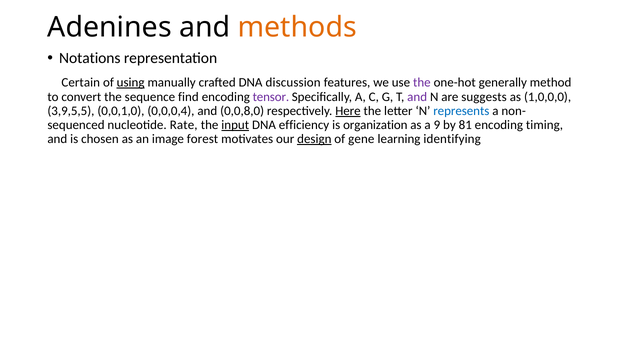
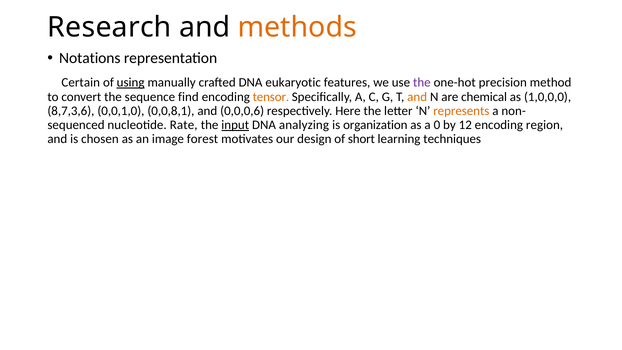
Adenines: Adenines -> Research
discussion: discussion -> eukaryotic
generally: generally -> precision
tensor colour: purple -> orange
and at (417, 97) colour: purple -> orange
suggests: suggests -> chemical
3,9,5,5: 3,9,5,5 -> 8,7,3,6
0,0,0,4: 0,0,0,4 -> 0,0,8,1
0,0,8,0: 0,0,8,0 -> 0,0,0,6
Here underline: present -> none
represents colour: blue -> orange
efficiency: efficiency -> analyzing
9: 9 -> 0
81: 81 -> 12
timing: timing -> region
design underline: present -> none
gene: gene -> short
identifying: identifying -> techniques
